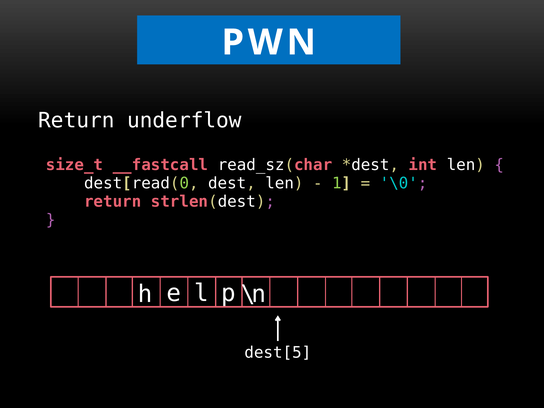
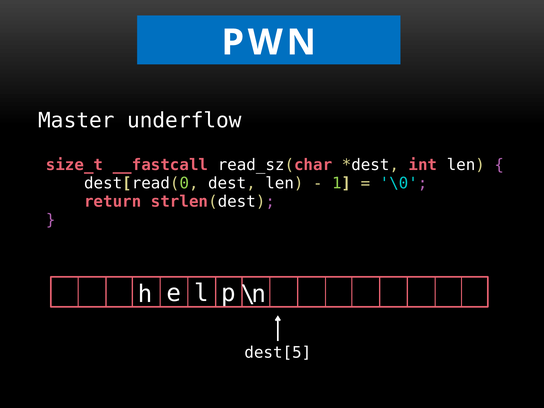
Return at (76, 120): Return -> Master
